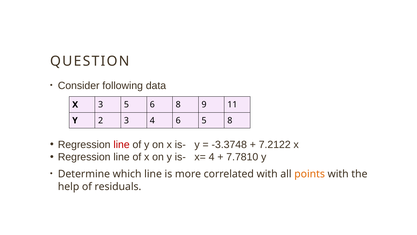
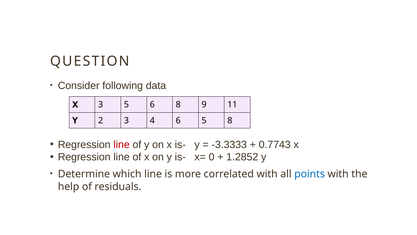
-3.3748: -3.3748 -> -3.3333
7.2122: 7.2122 -> 0.7743
x= 4: 4 -> 0
7.7810: 7.7810 -> 1.2852
points colour: orange -> blue
